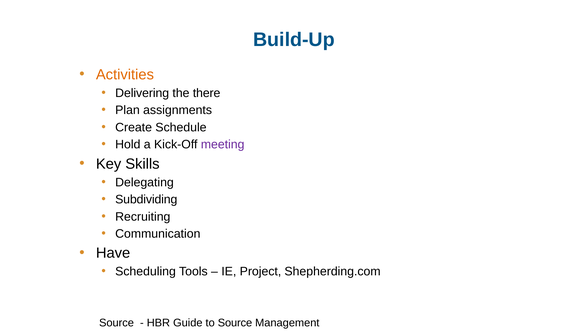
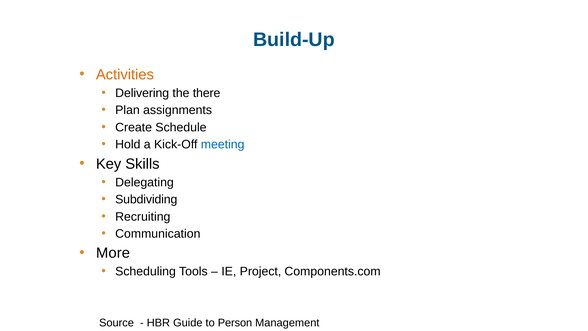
meeting colour: purple -> blue
Have: Have -> More
Shepherding.com: Shepherding.com -> Components.com
to Source: Source -> Person
